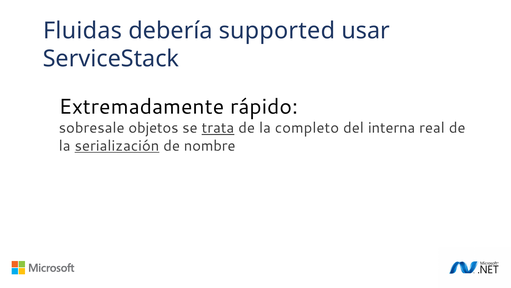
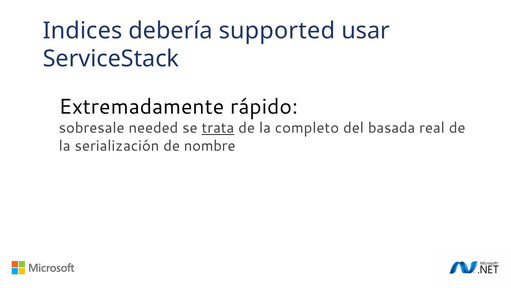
Fluidas: Fluidas -> Indices
objetos: objetos -> needed
interna: interna -> basada
serialización underline: present -> none
